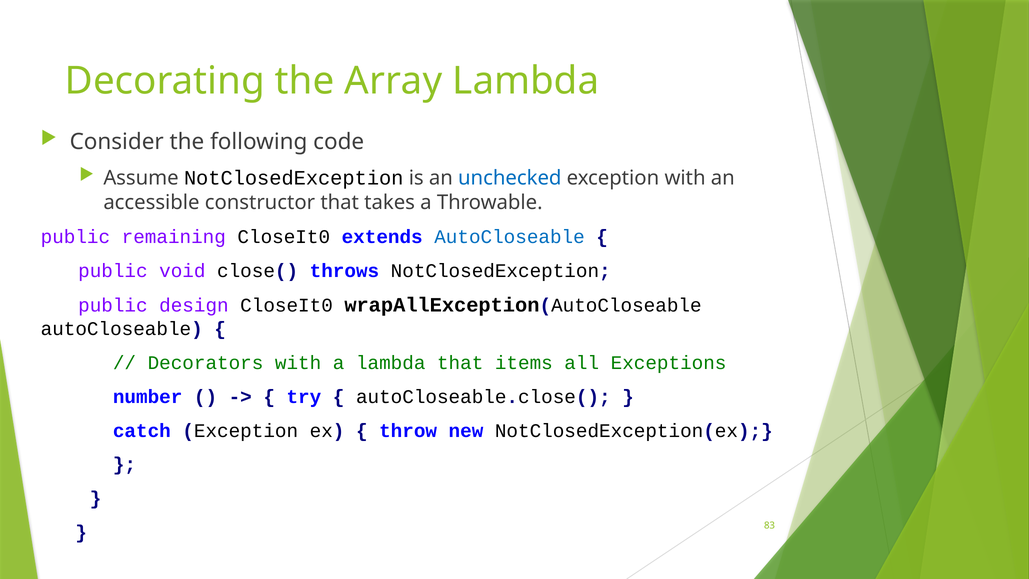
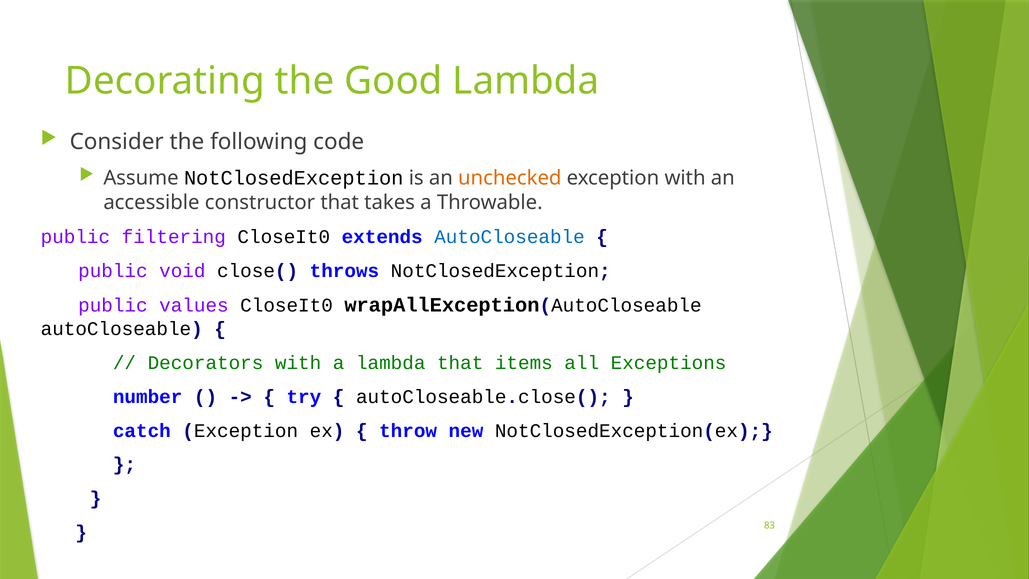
Array: Array -> Good
unchecked colour: blue -> orange
remaining: remaining -> filtering
design: design -> values
